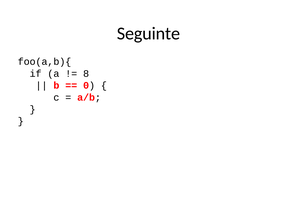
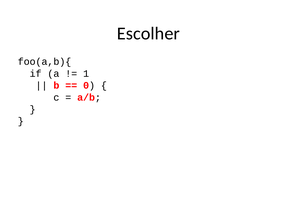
Seguinte: Seguinte -> Escolher
8: 8 -> 1
